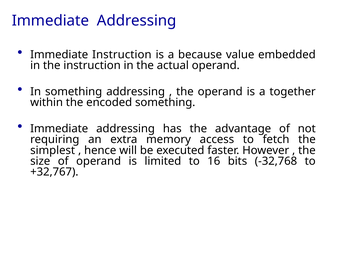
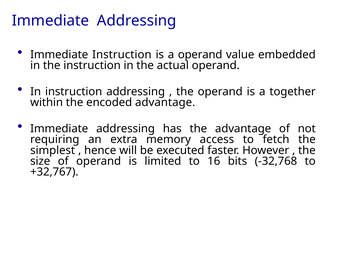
a because: because -> operand
In something: something -> instruction
encoded something: something -> advantage
